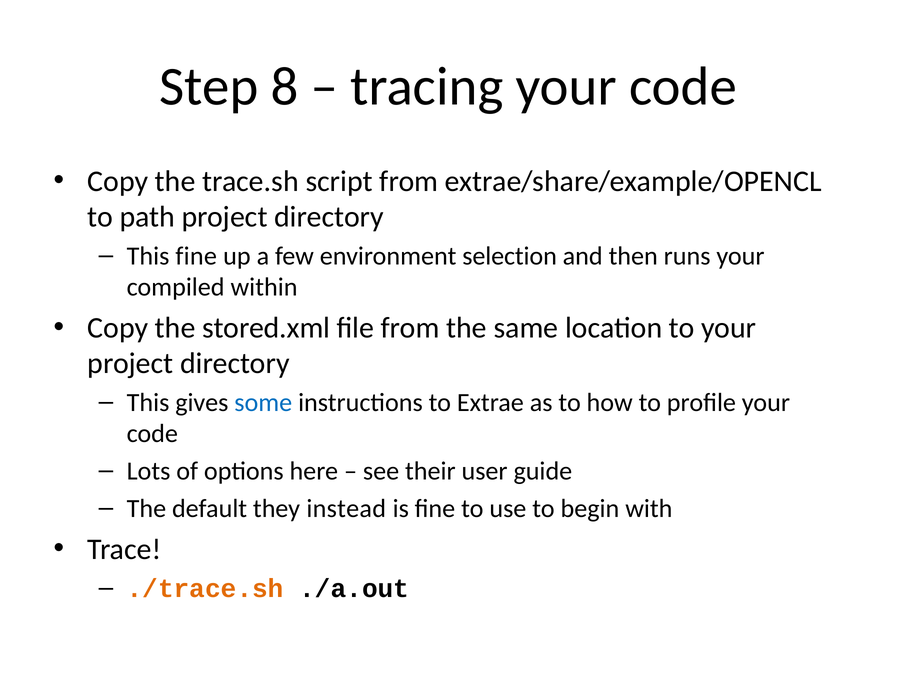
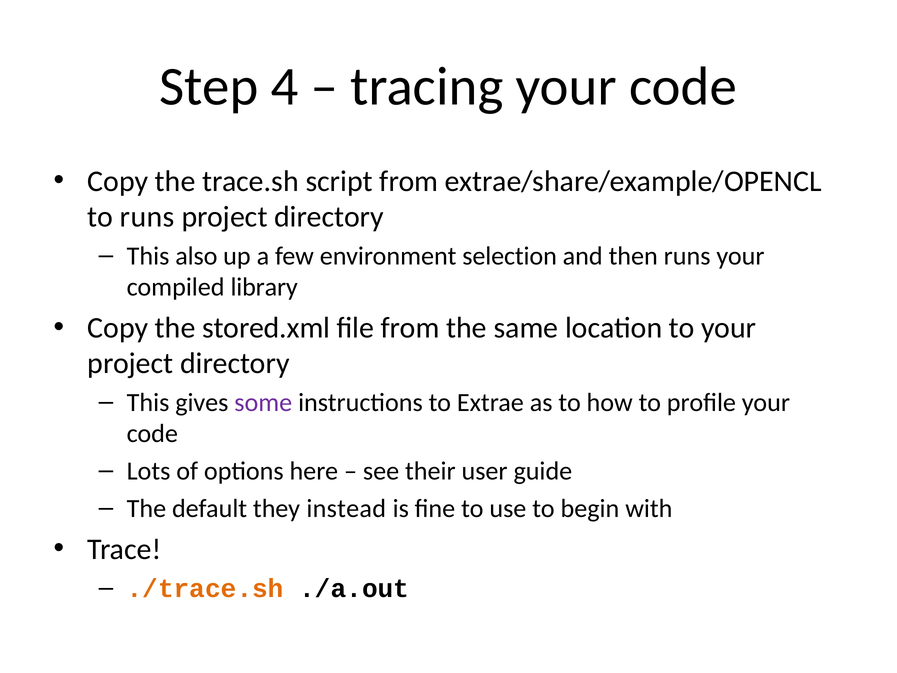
8: 8 -> 4
to path: path -> runs
This fine: fine -> also
within: within -> library
some colour: blue -> purple
